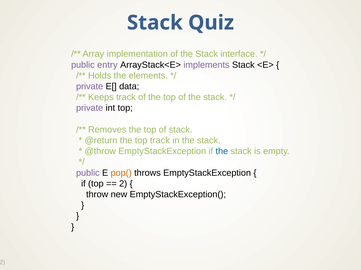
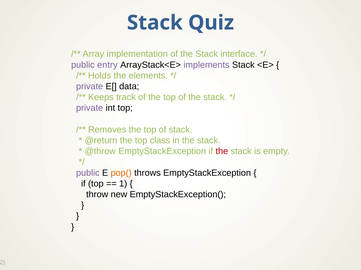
top track: track -> class
the at (222, 152) colour: blue -> red
2 at (123, 184): 2 -> 1
